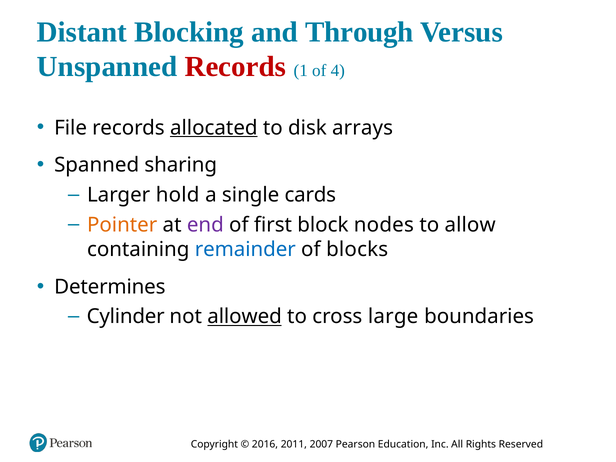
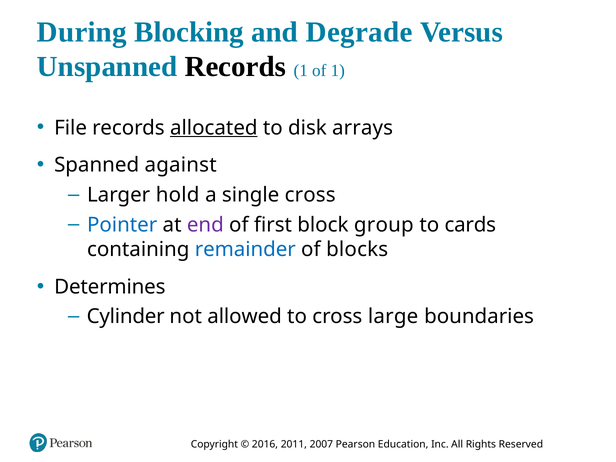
Distant: Distant -> During
Through: Through -> Degrade
Records at (235, 67) colour: red -> black
of 4: 4 -> 1
sharing: sharing -> against
single cards: cards -> cross
Pointer colour: orange -> blue
nodes: nodes -> group
allow: allow -> cards
allowed underline: present -> none
